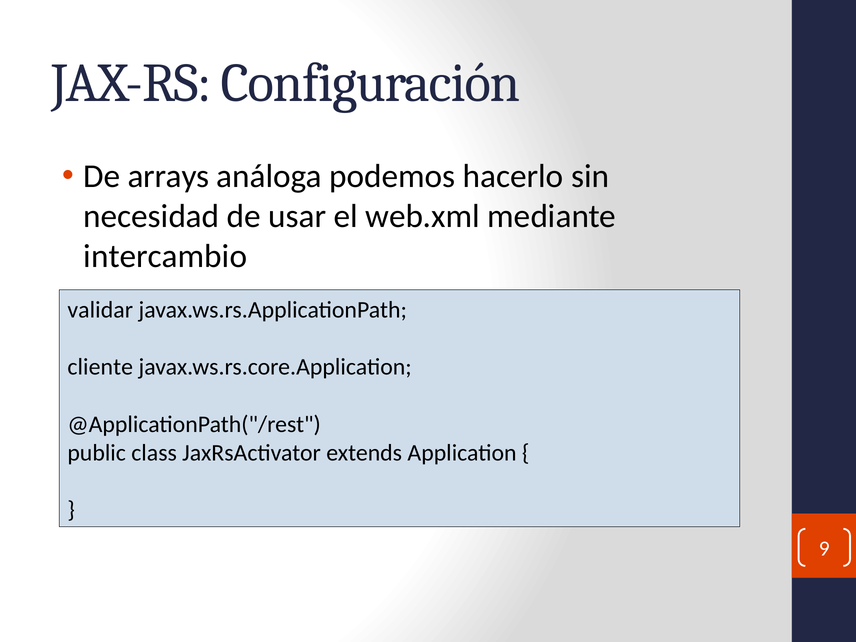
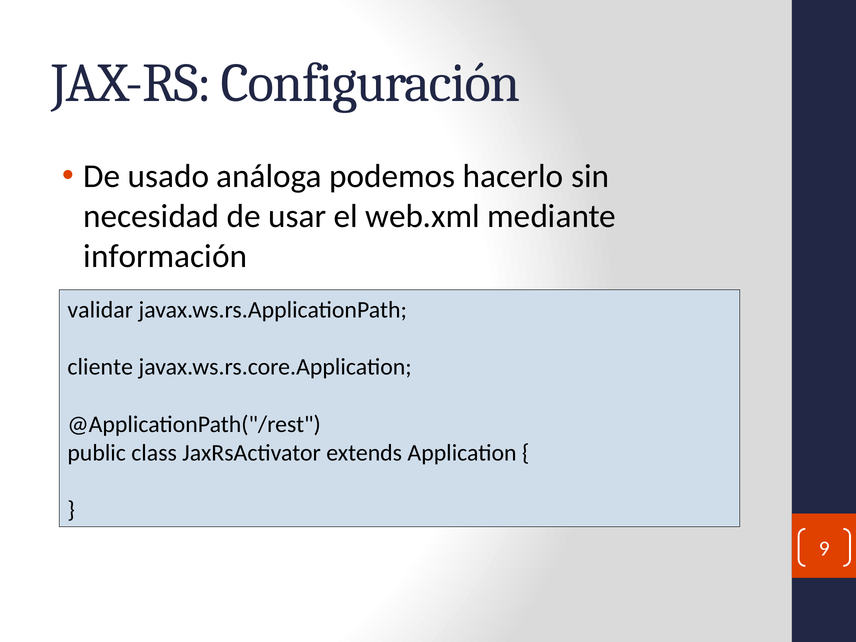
arrays: arrays -> usado
intercambio: intercambio -> información
